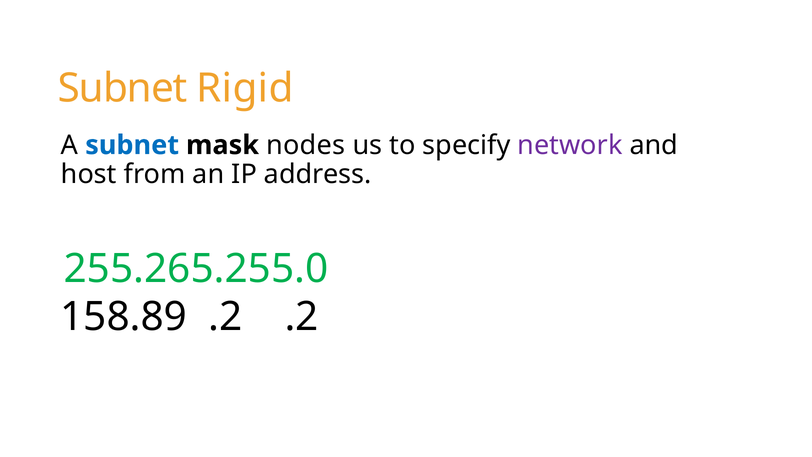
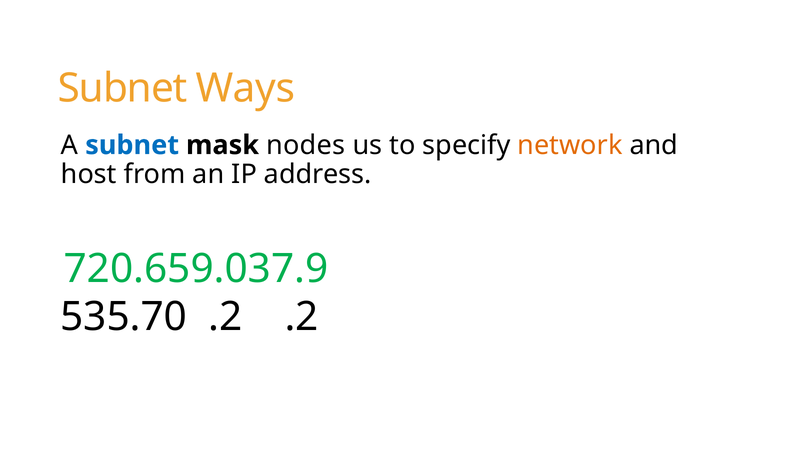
Rigid: Rigid -> Ways
network colour: purple -> orange
255.265.255.0: 255.265.255.0 -> 720.659.037.9
158.89: 158.89 -> 535.70
